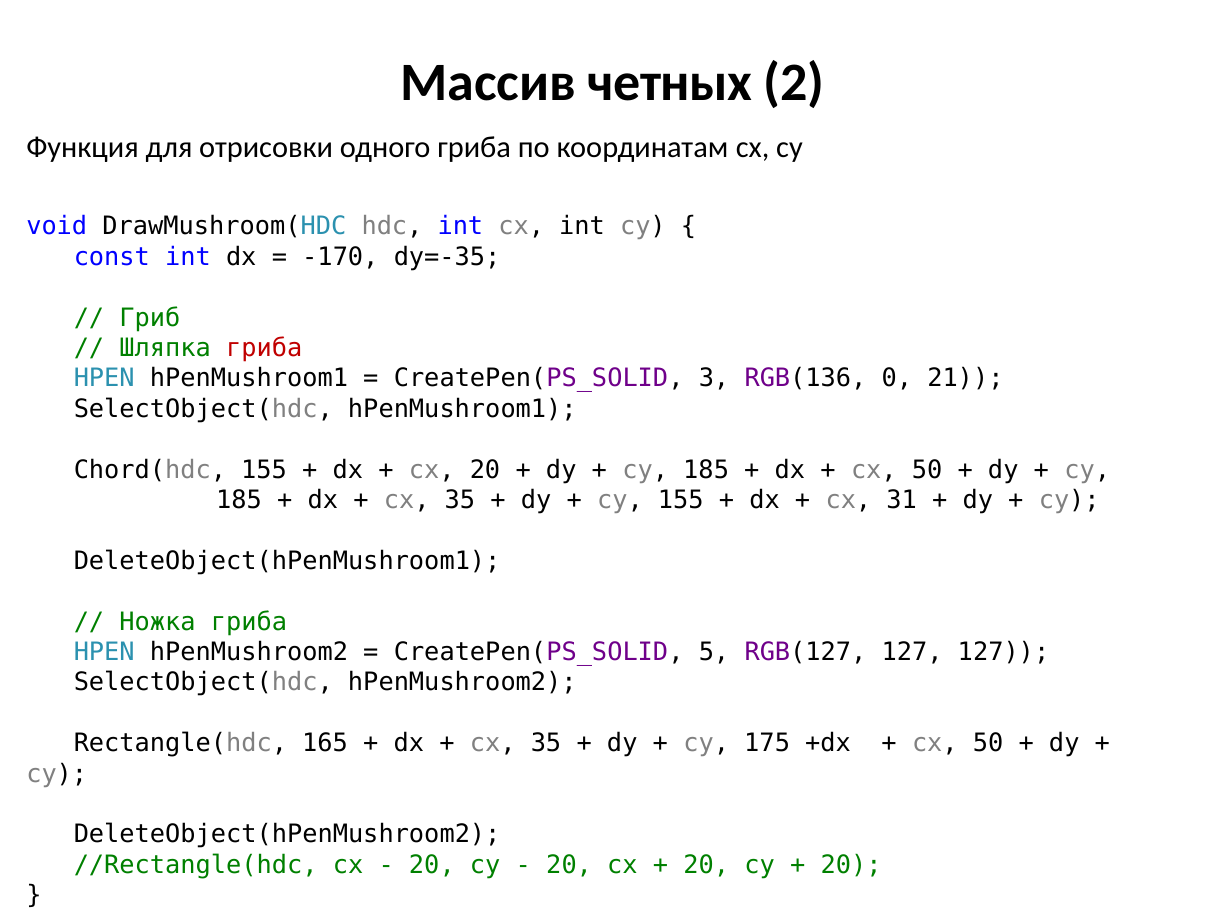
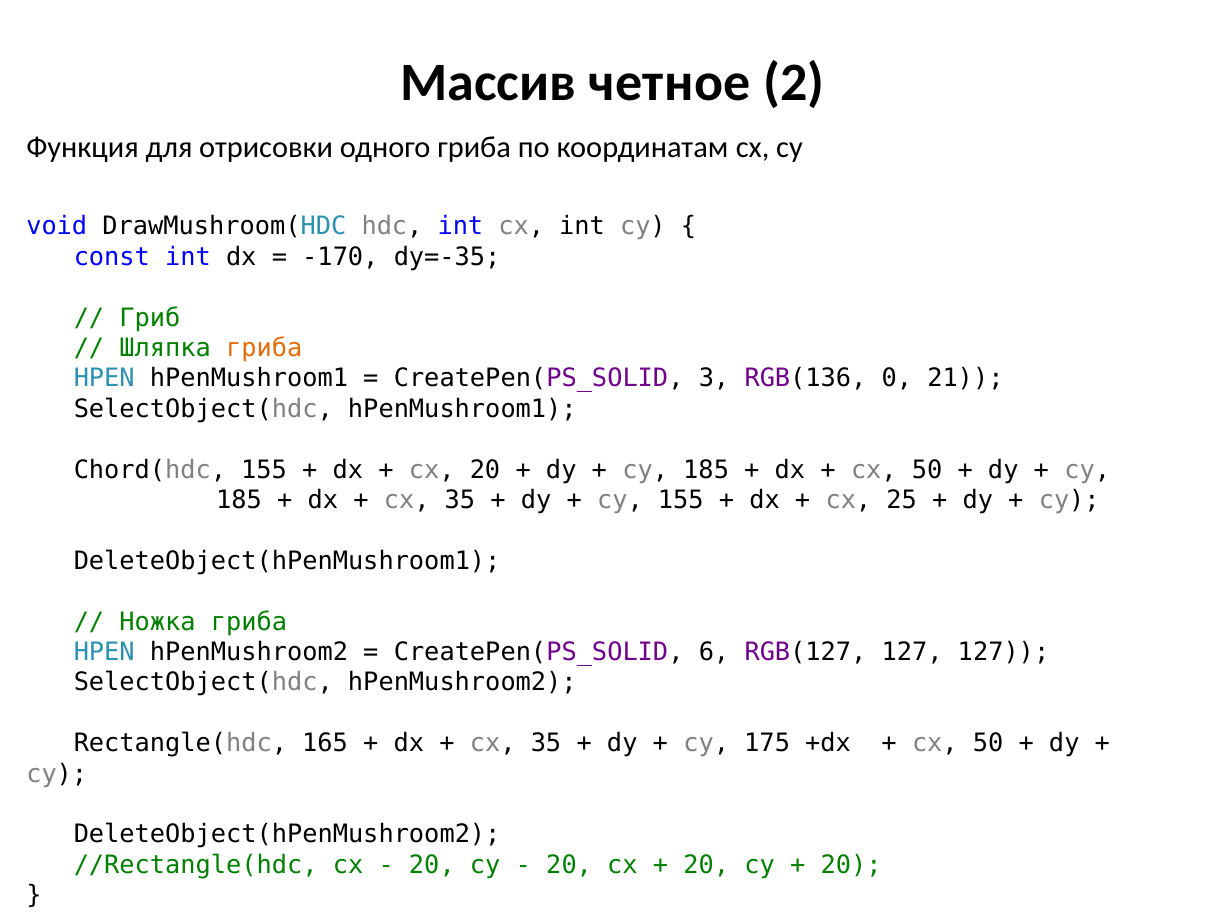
четных: четных -> четное
гриба at (264, 348) colour: red -> orange
31: 31 -> 25
5: 5 -> 6
